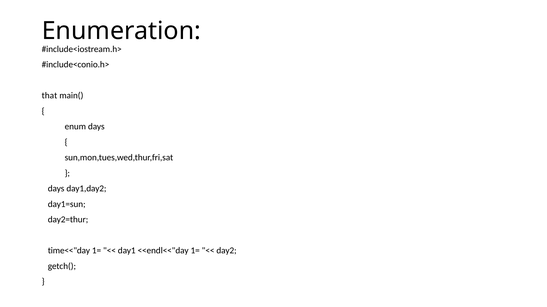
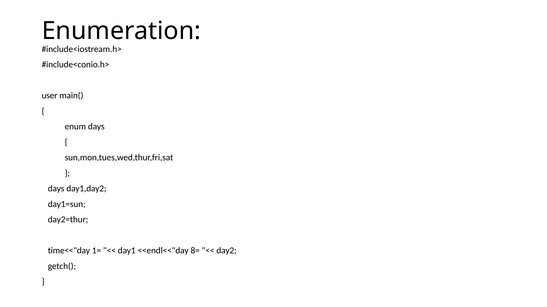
that: that -> user
<<endl<<"day 1=: 1= -> 8=
